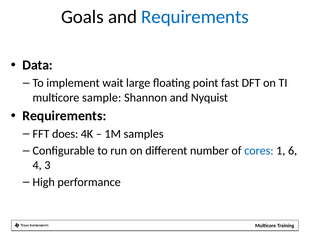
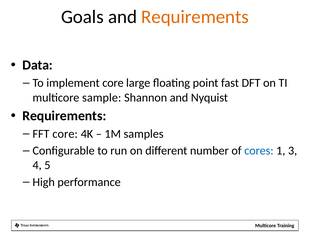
Requirements at (195, 17) colour: blue -> orange
implement wait: wait -> core
FFT does: does -> core
6: 6 -> 3
3: 3 -> 5
